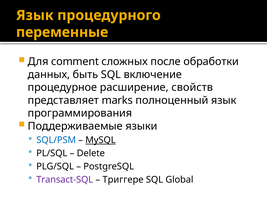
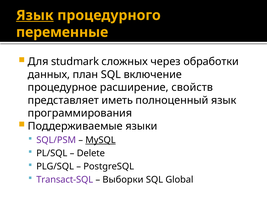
Язык at (35, 15) underline: none -> present
comment: comment -> studmark
после: после -> через
быть: быть -> план
marks: marks -> иметь
SQL/PSM colour: blue -> purple
Триггере: Триггере -> Выборки
